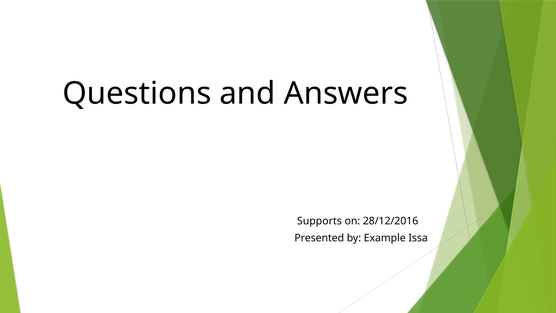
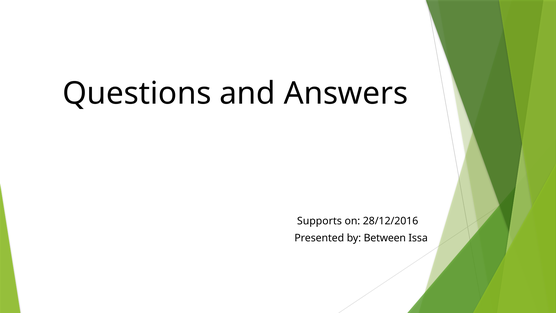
Example: Example -> Between
